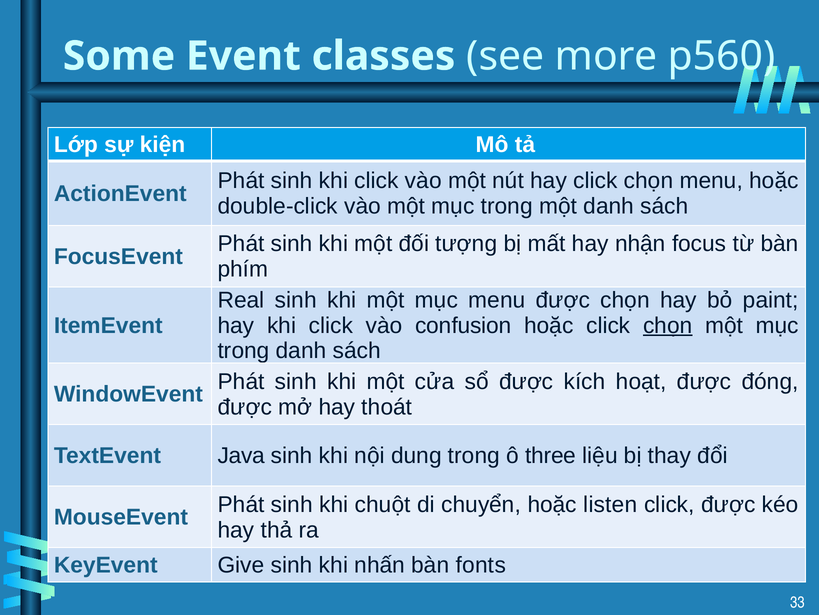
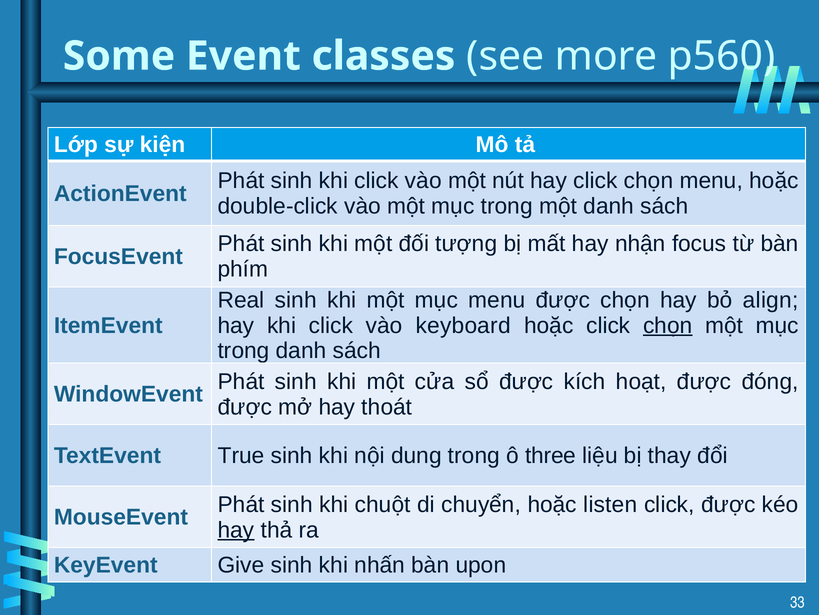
paint: paint -> align
confusion: confusion -> keyboard
Java: Java -> True
hay at (236, 529) underline: none -> present
fonts: fonts -> upon
